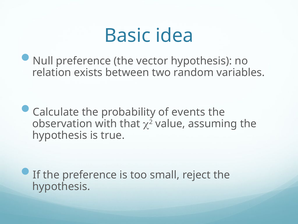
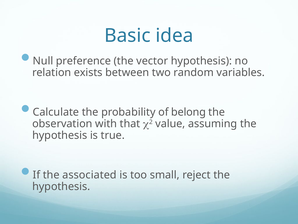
events: events -> belong
the preference: preference -> associated
